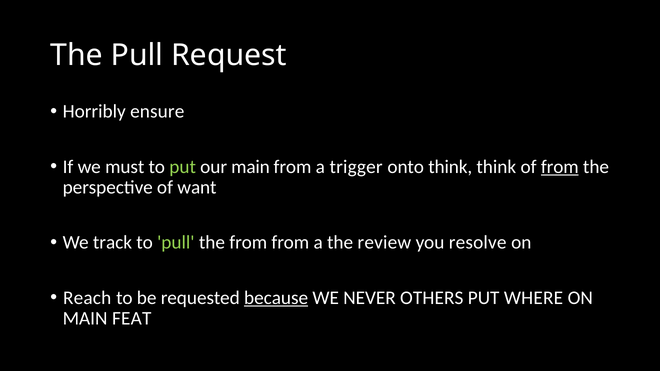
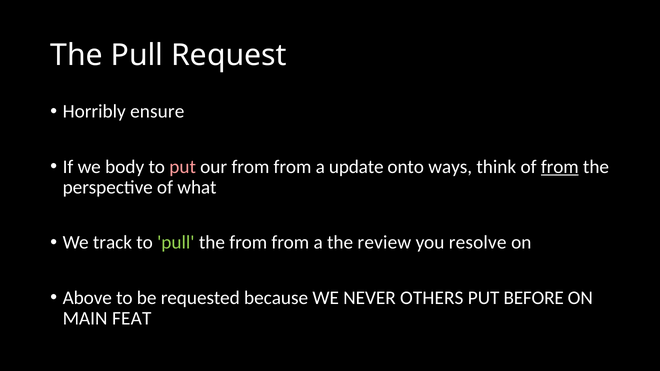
must: must -> body
put at (183, 167) colour: light green -> pink
our main: main -> from
trigger: trigger -> update
onto think: think -> ways
want: want -> what
Reach: Reach -> Above
because underline: present -> none
WHERE: WHERE -> BEFORE
